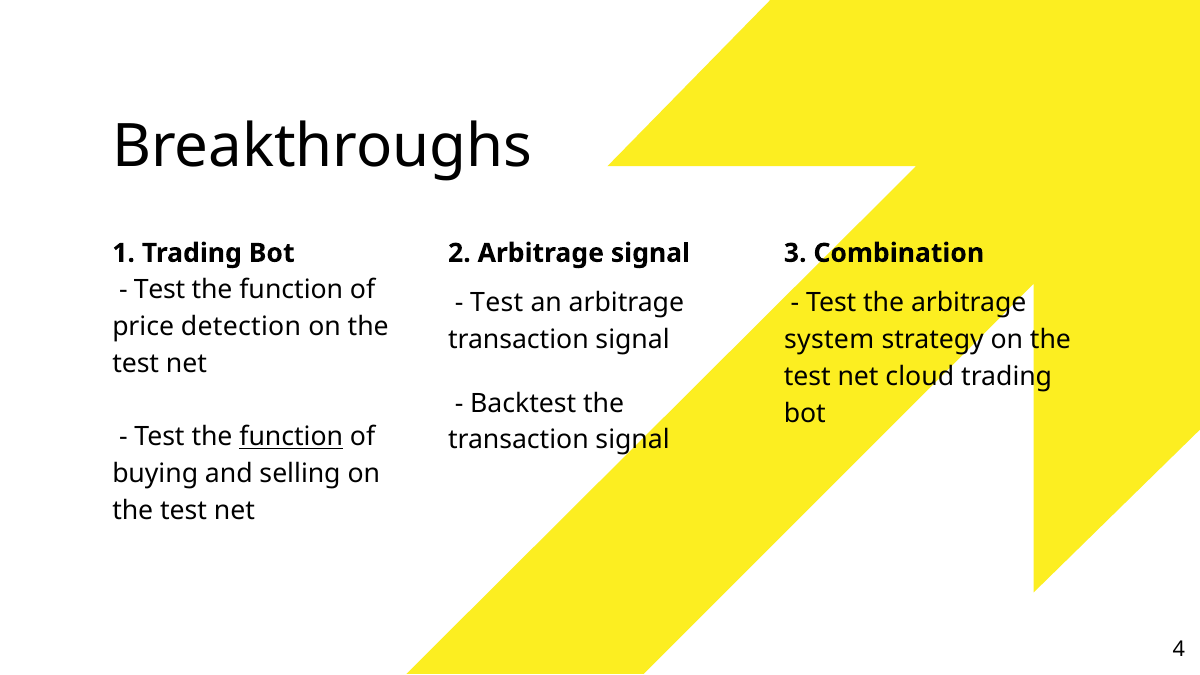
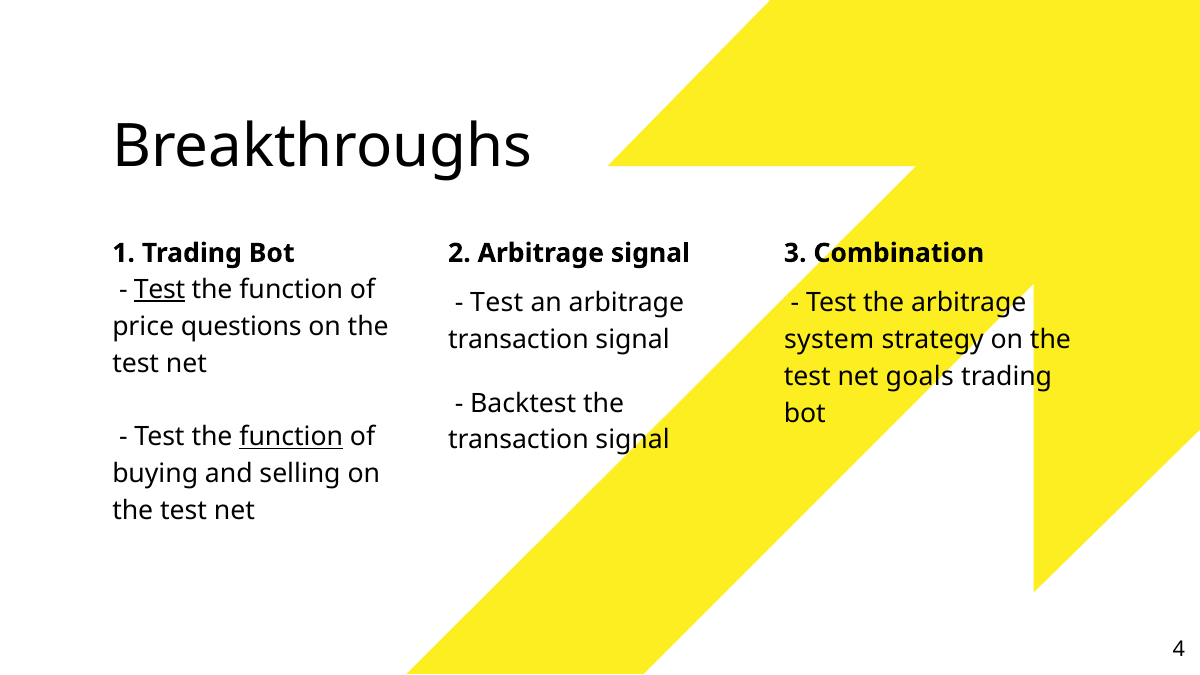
Test at (160, 290) underline: none -> present
detection: detection -> questions
cloud: cloud -> goals
